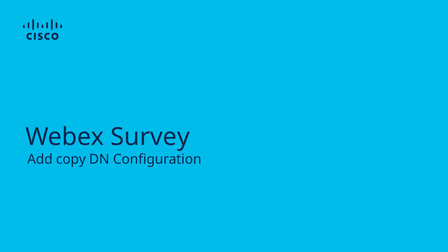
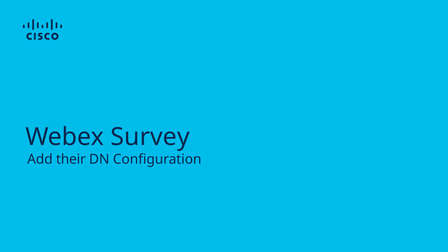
copy: copy -> their
